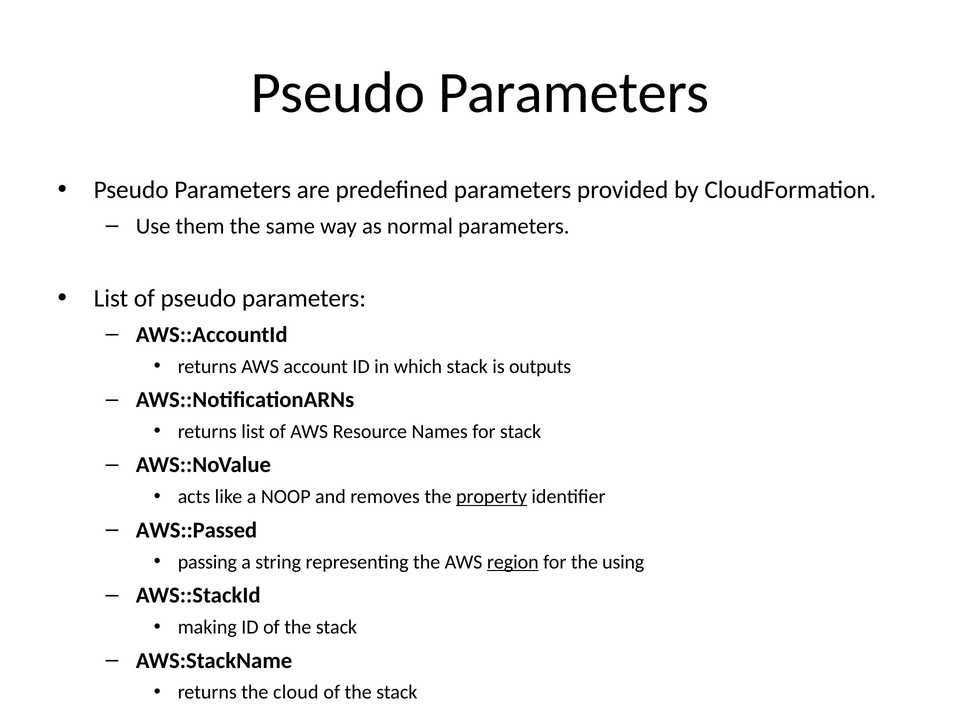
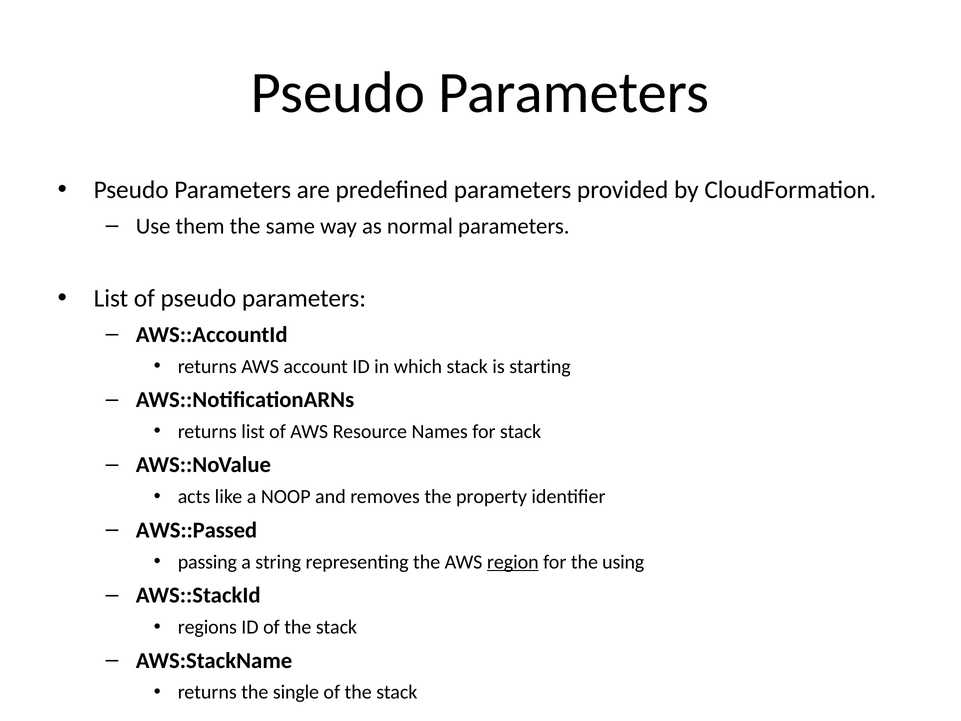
outputs: outputs -> starting
property underline: present -> none
making: making -> regions
cloud: cloud -> single
